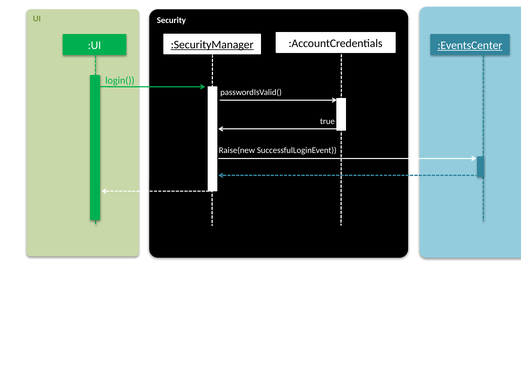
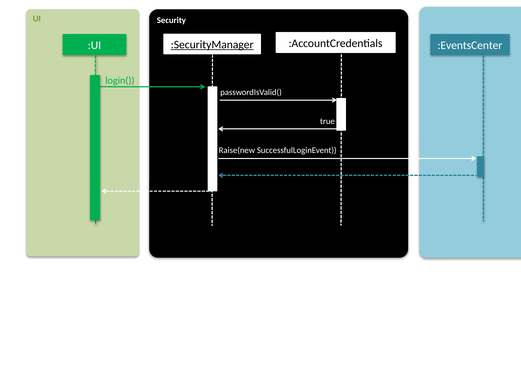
:EventsCenter underline: present -> none
